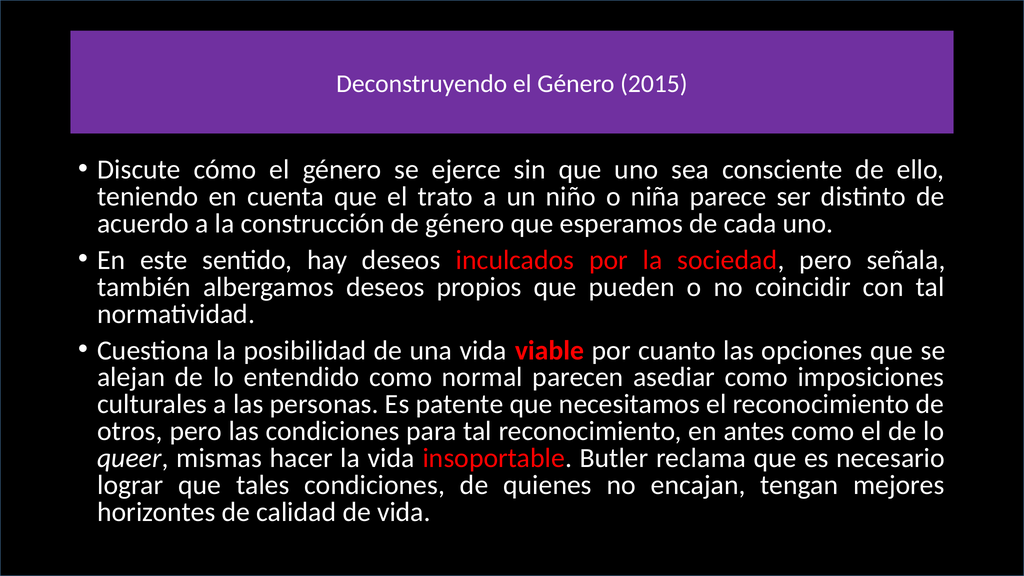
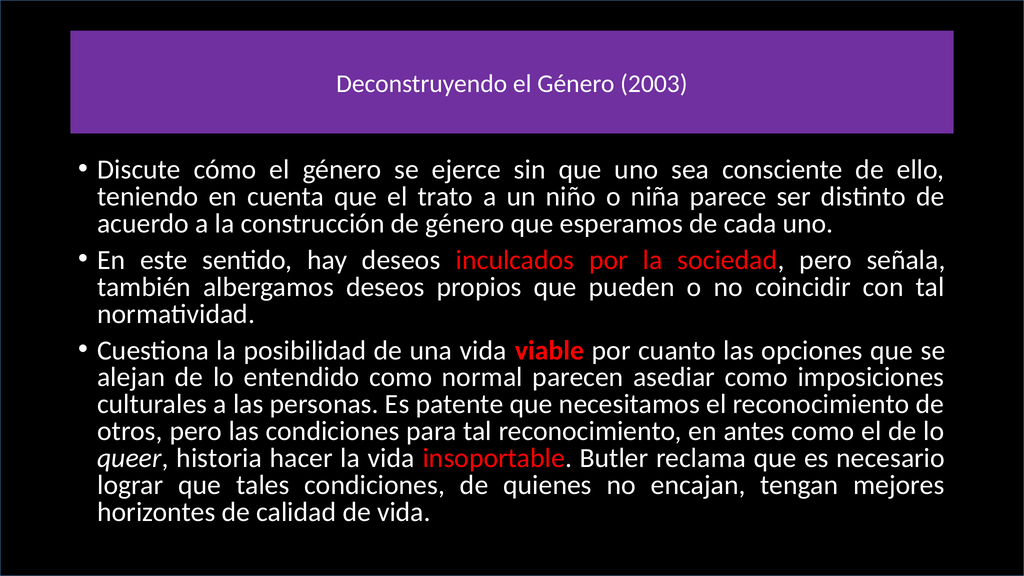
2015: 2015 -> 2003
mismas: mismas -> historia
